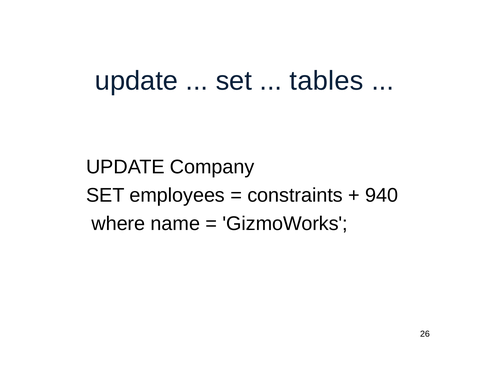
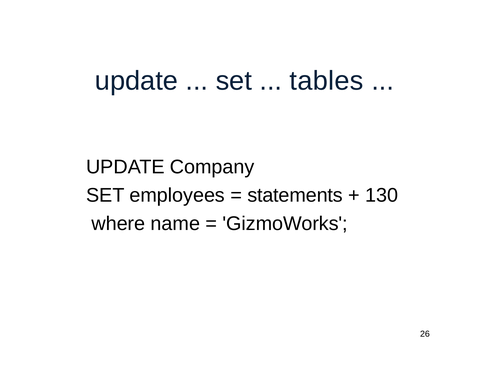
constraints: constraints -> statements
940: 940 -> 130
